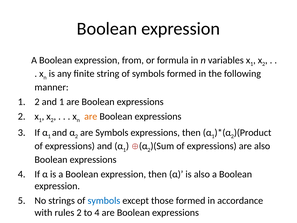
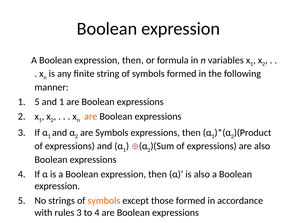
from at (133, 60): from -> then
1 2: 2 -> 5
symbols at (104, 200) colour: blue -> orange
rules 2: 2 -> 3
